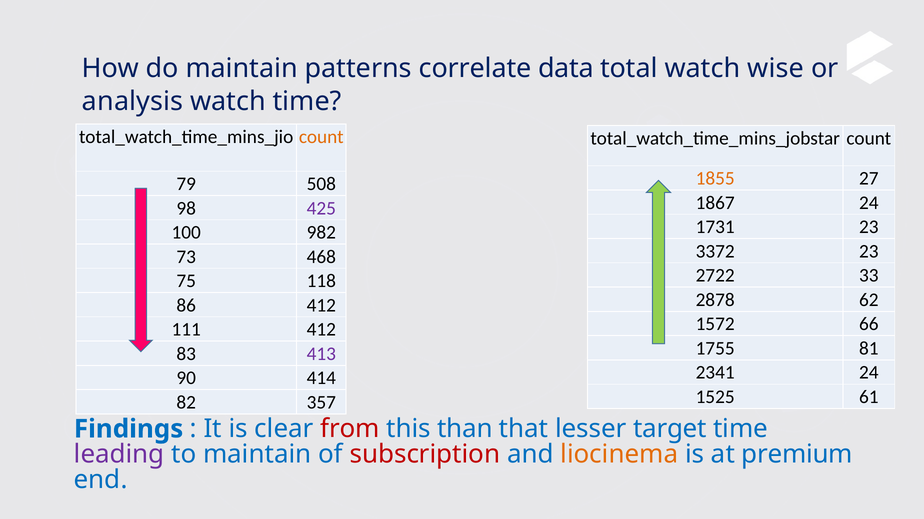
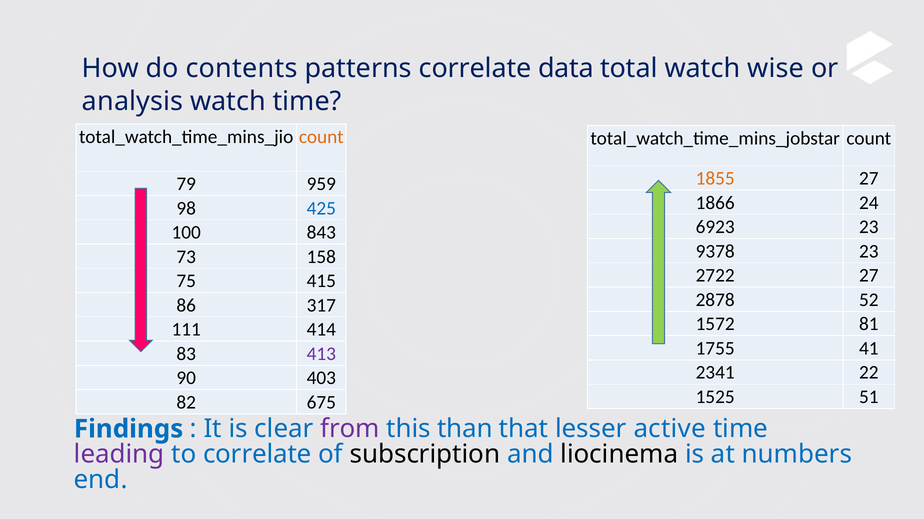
do maintain: maintain -> contents
508: 508 -> 959
1867: 1867 -> 1866
425 colour: purple -> blue
1731: 1731 -> 6923
982: 982 -> 843
3372: 3372 -> 9378
468: 468 -> 158
2722 33: 33 -> 27
118: 118 -> 415
62: 62 -> 52
86 412: 412 -> 317
66: 66 -> 81
111 412: 412 -> 414
81: 81 -> 41
2341 24: 24 -> 22
414: 414 -> 403
61: 61 -> 51
357: 357 -> 675
from colour: red -> purple
target: target -> active
to maintain: maintain -> correlate
subscription colour: red -> black
liocinema colour: orange -> black
premium: premium -> numbers
